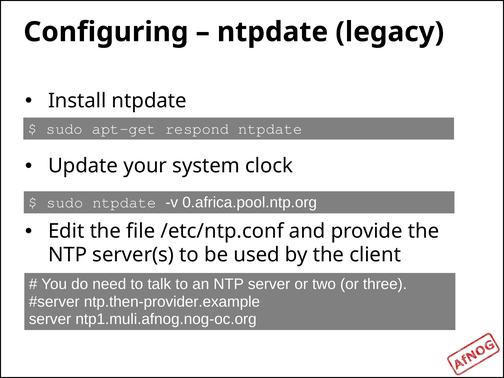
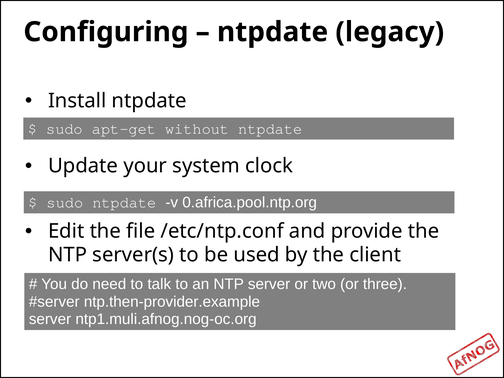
respond: respond -> without
